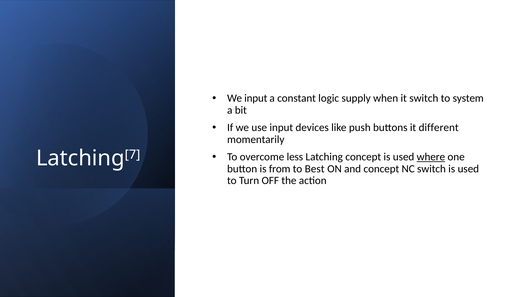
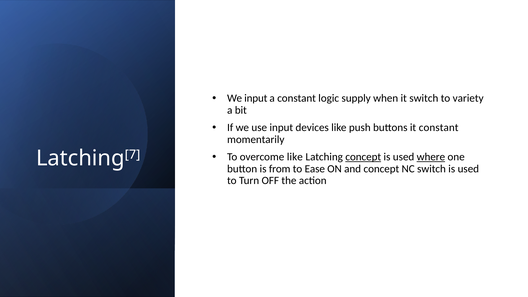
system: system -> variety
it different: different -> constant
overcome less: less -> like
concept at (363, 157) underline: none -> present
Best: Best -> Ease
